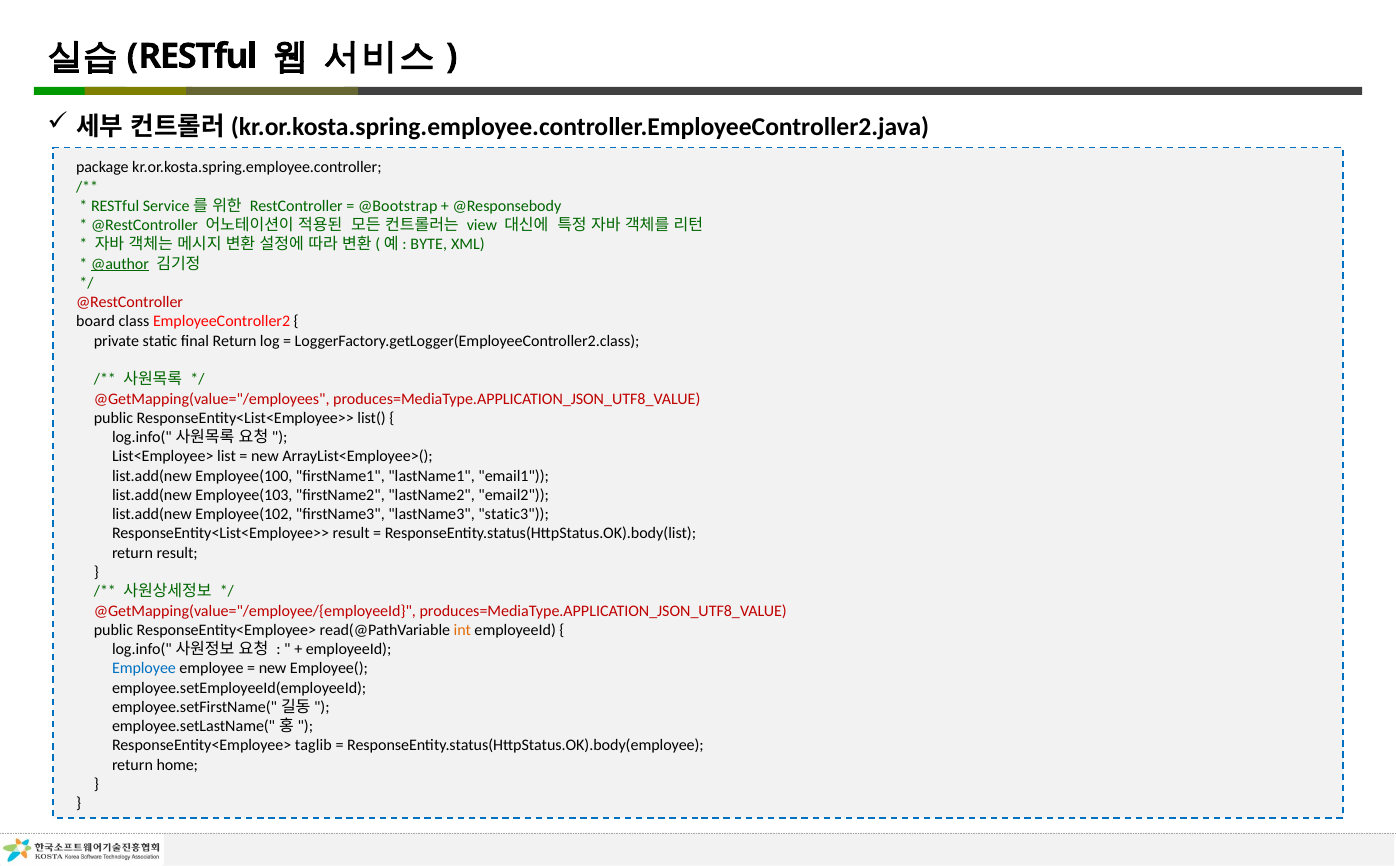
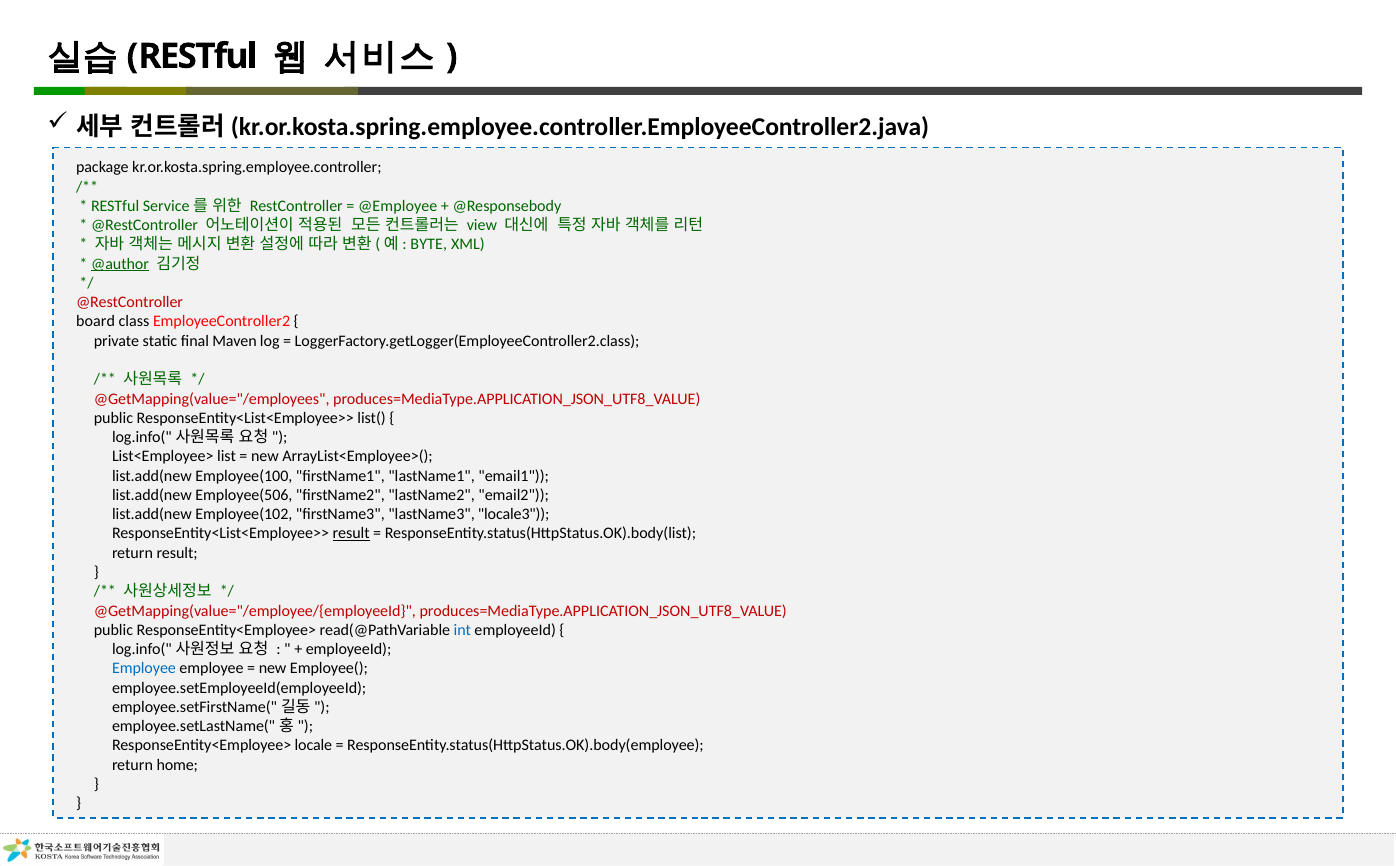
@Bootstrap: @Bootstrap -> @Employee
final Return: Return -> Maven
Employee(103: Employee(103 -> Employee(506
static3: static3 -> locale3
result at (351, 534) underline: none -> present
int colour: orange -> blue
taglib: taglib -> locale
